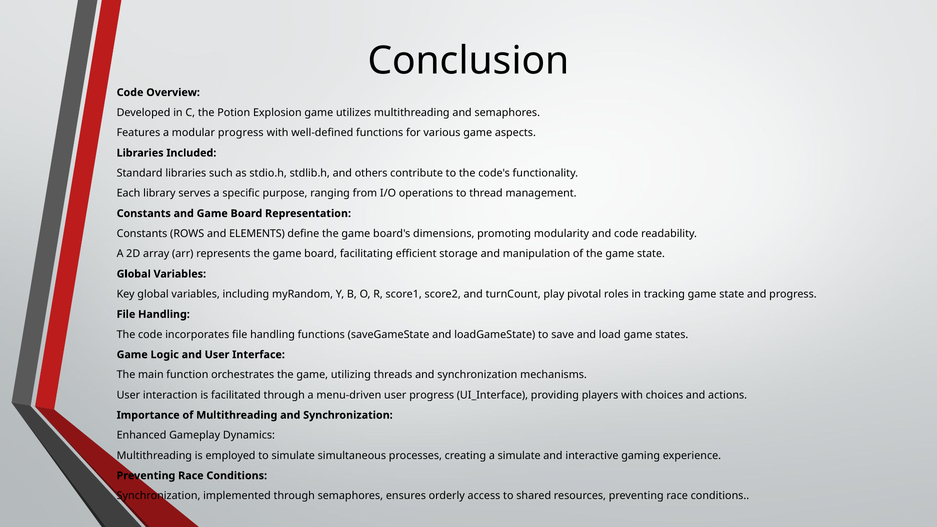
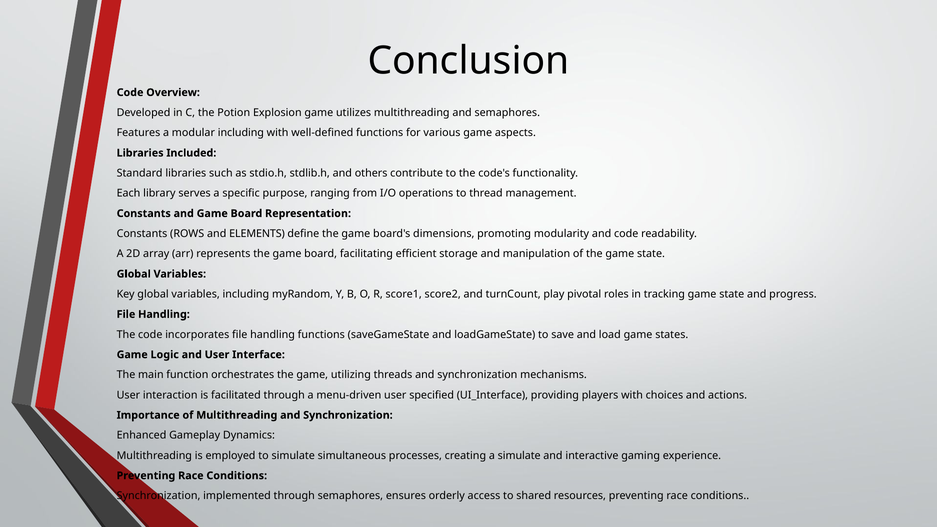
modular progress: progress -> including
user progress: progress -> specified
